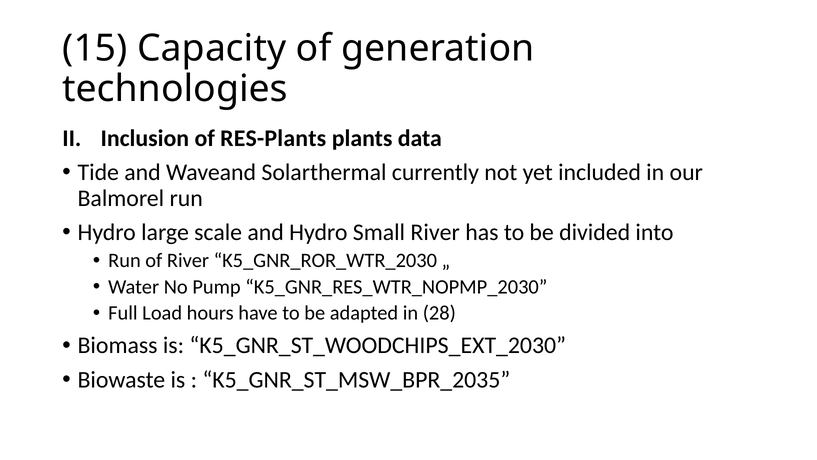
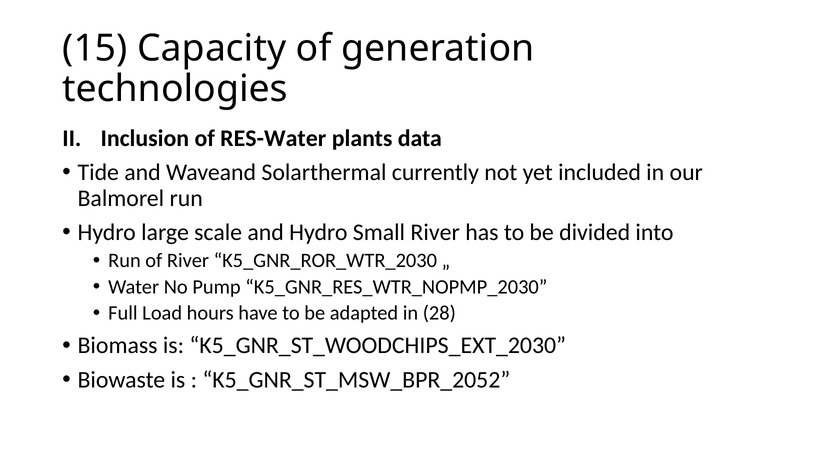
RES-Plants: RES-Plants -> RES-Water
K5_GNR_ST_MSW_BPR_2035: K5_GNR_ST_MSW_BPR_2035 -> K5_GNR_ST_MSW_BPR_2052
